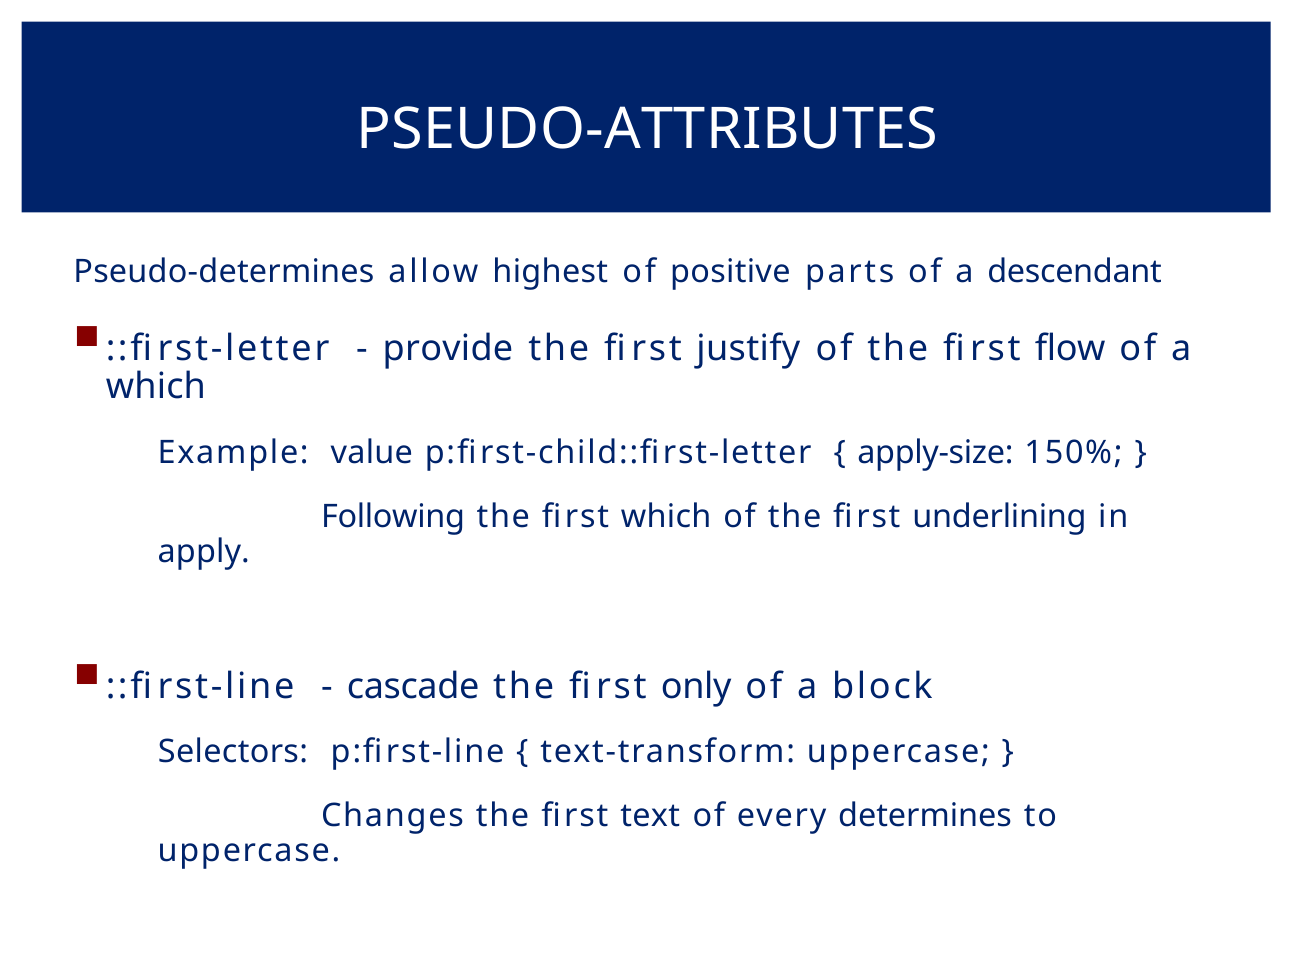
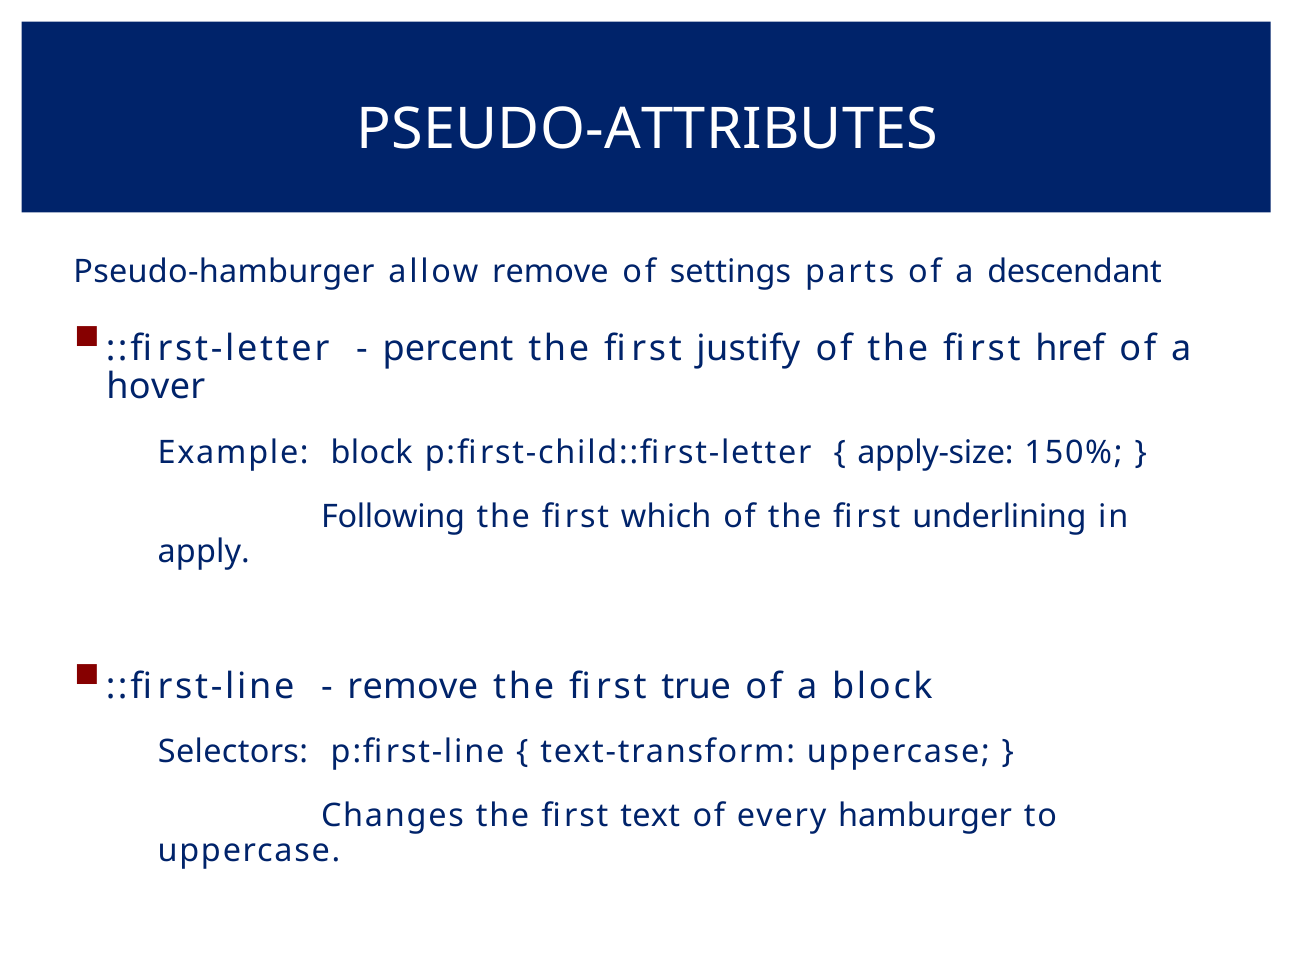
Pseudo-determines: Pseudo-determines -> Pseudo-hamburger
allow highest: highest -> remove
positive: positive -> settings
provide: provide -> percent
flow: flow -> href
which at (156, 387): which -> hover
Example value: value -> block
cascade at (413, 686): cascade -> remove
only: only -> true
determines: determines -> hamburger
